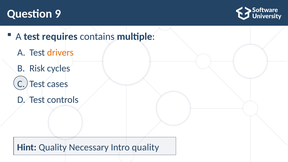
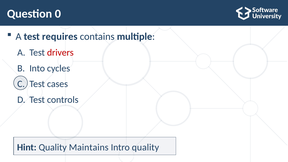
9: 9 -> 0
drivers colour: orange -> red
Risk: Risk -> Into
Necessary: Necessary -> Maintains
